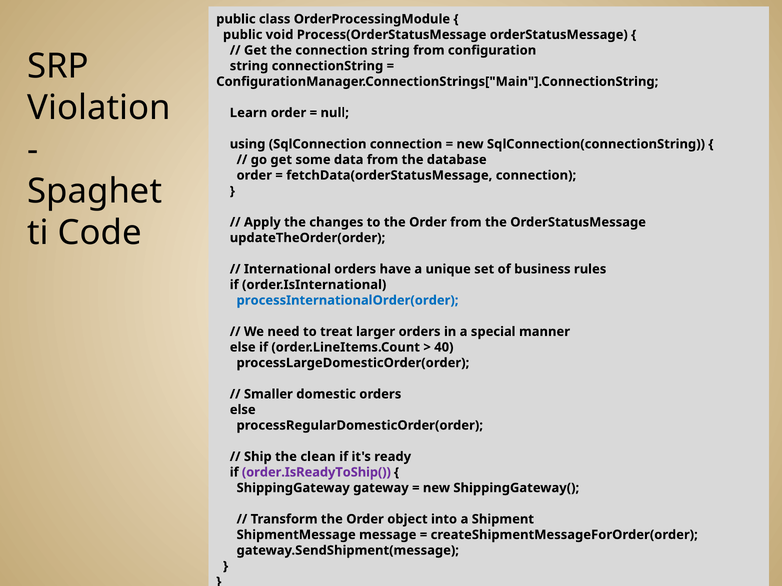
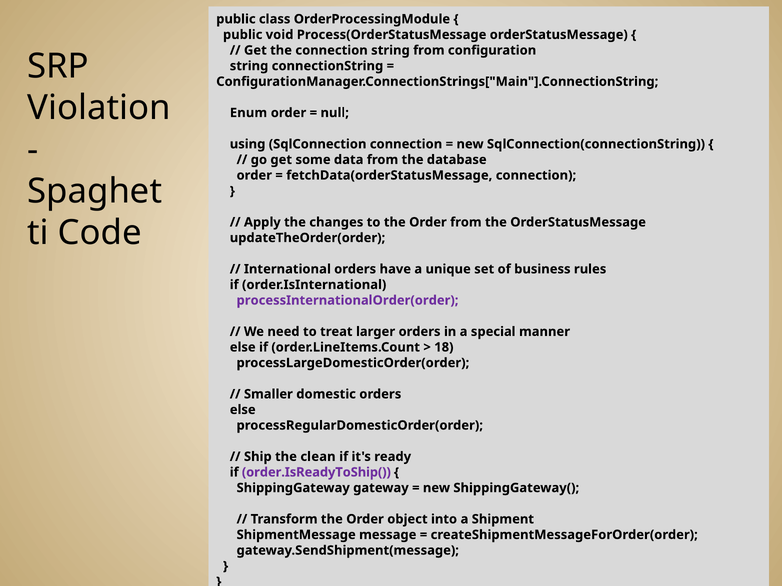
Learn: Learn -> Enum
processInternationalOrder(order colour: blue -> purple
40: 40 -> 18
